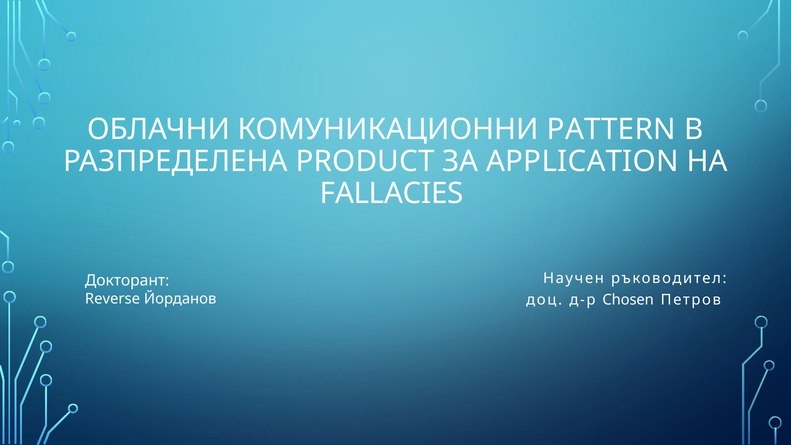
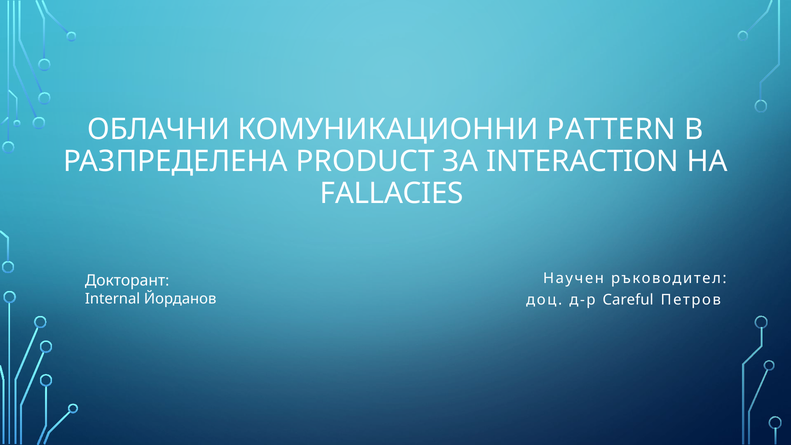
APPLICATION: APPLICATION -> INTERACTION
Reverse: Reverse -> Internal
Chosen: Chosen -> Careful
